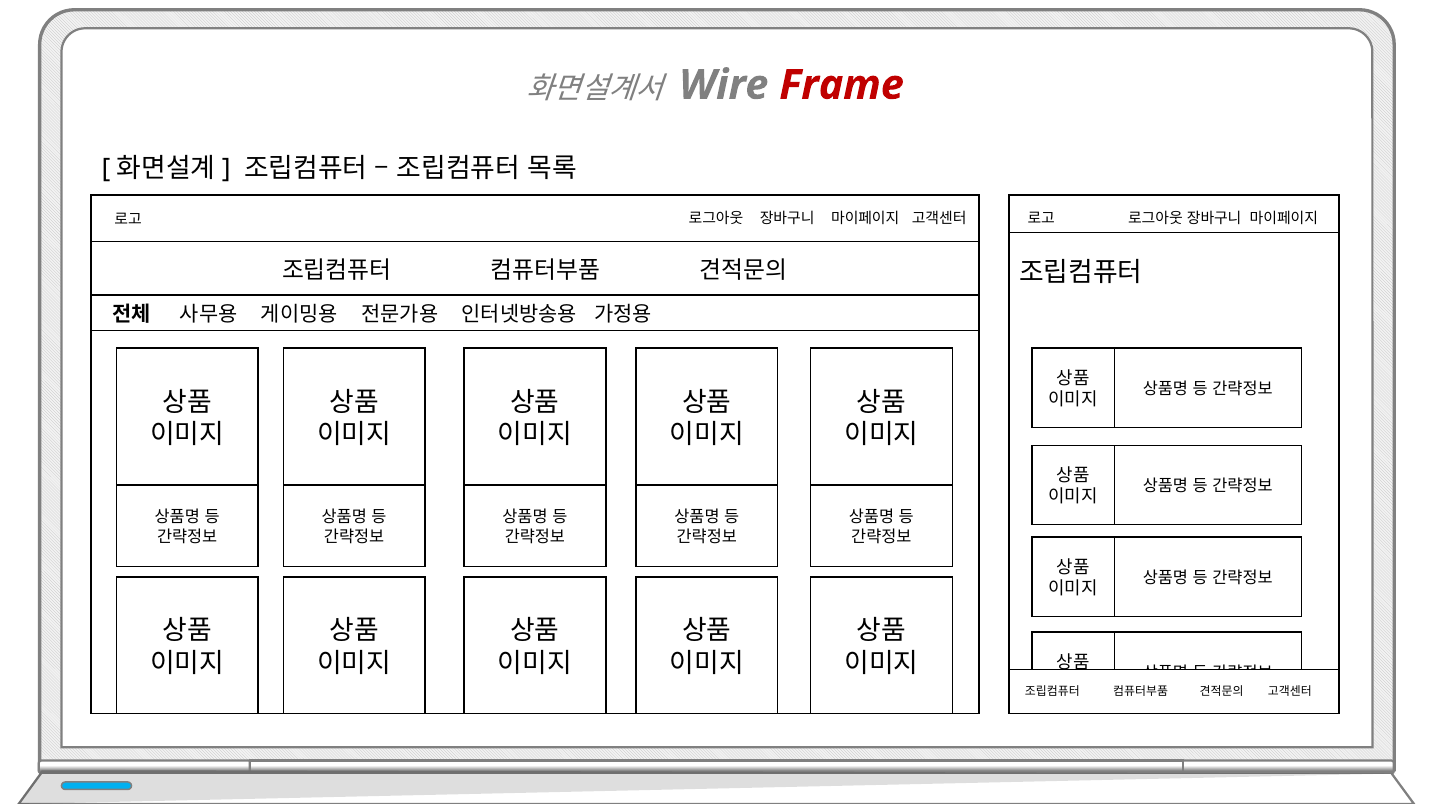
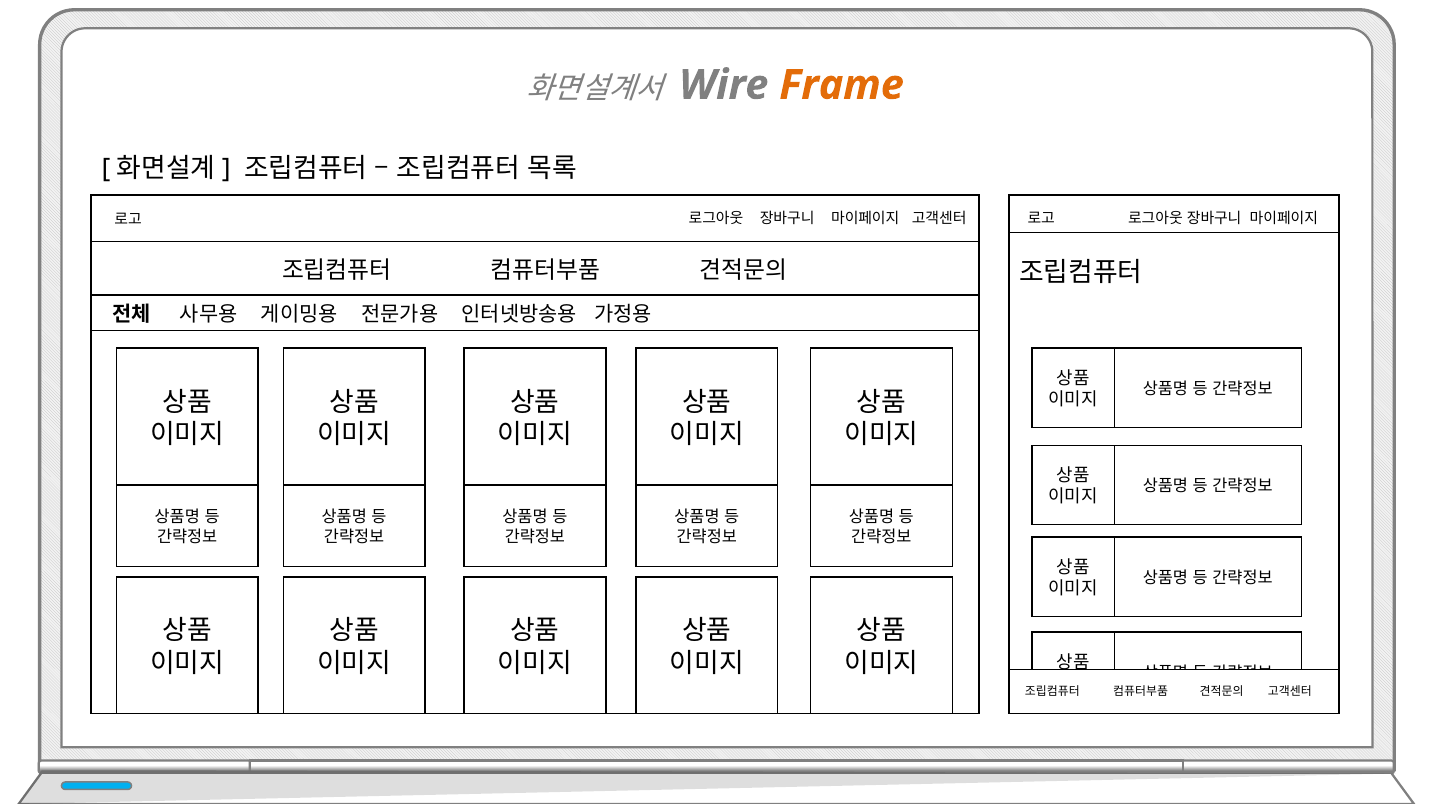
Frame colour: red -> orange
